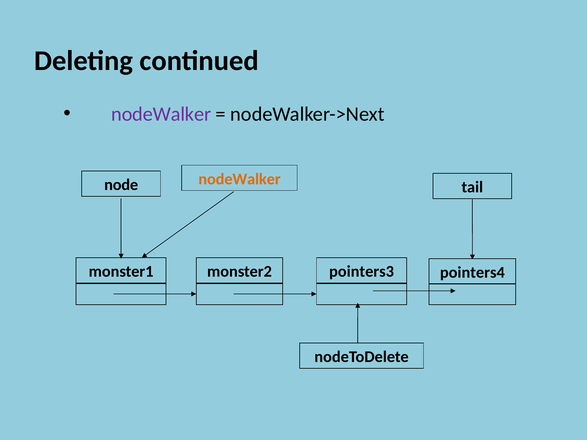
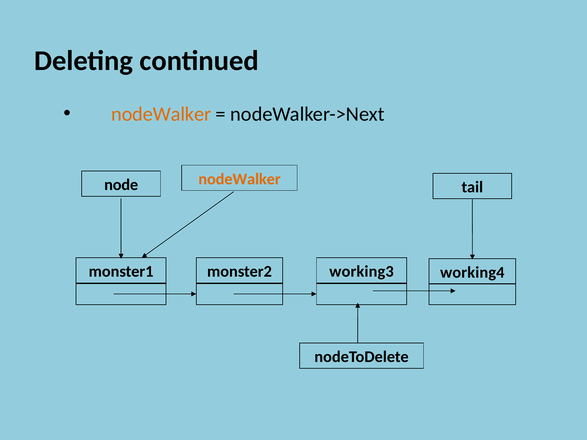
nodeWalker at (161, 114) colour: purple -> orange
pointers3: pointers3 -> working3
pointers4: pointers4 -> working4
